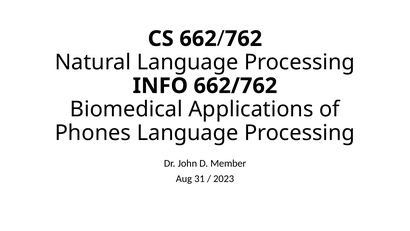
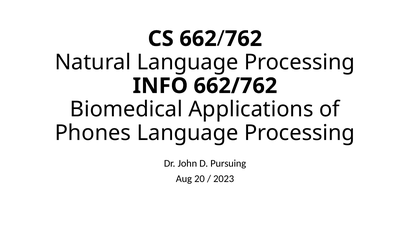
Member: Member -> Pursuing
31: 31 -> 20
